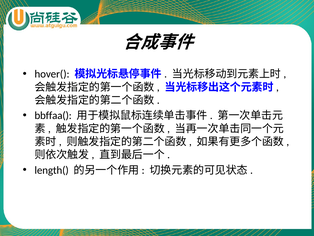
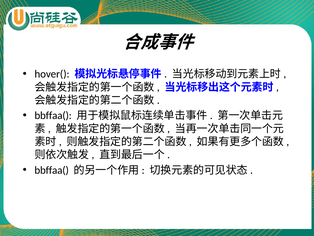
length( at (52, 170): length( -> bbffaa(
